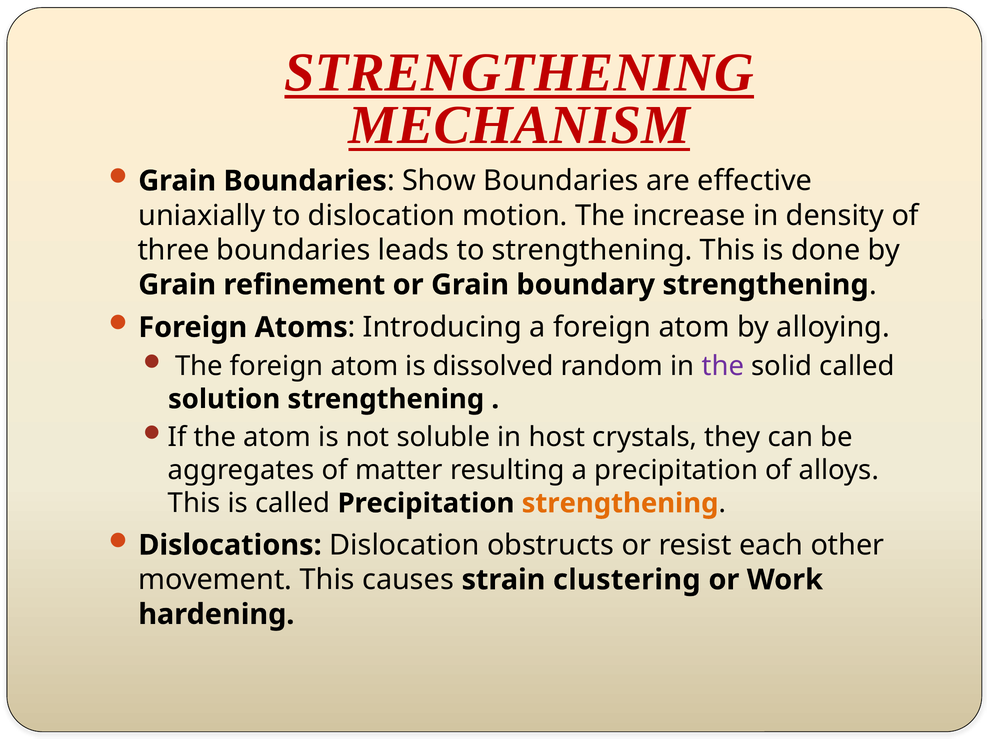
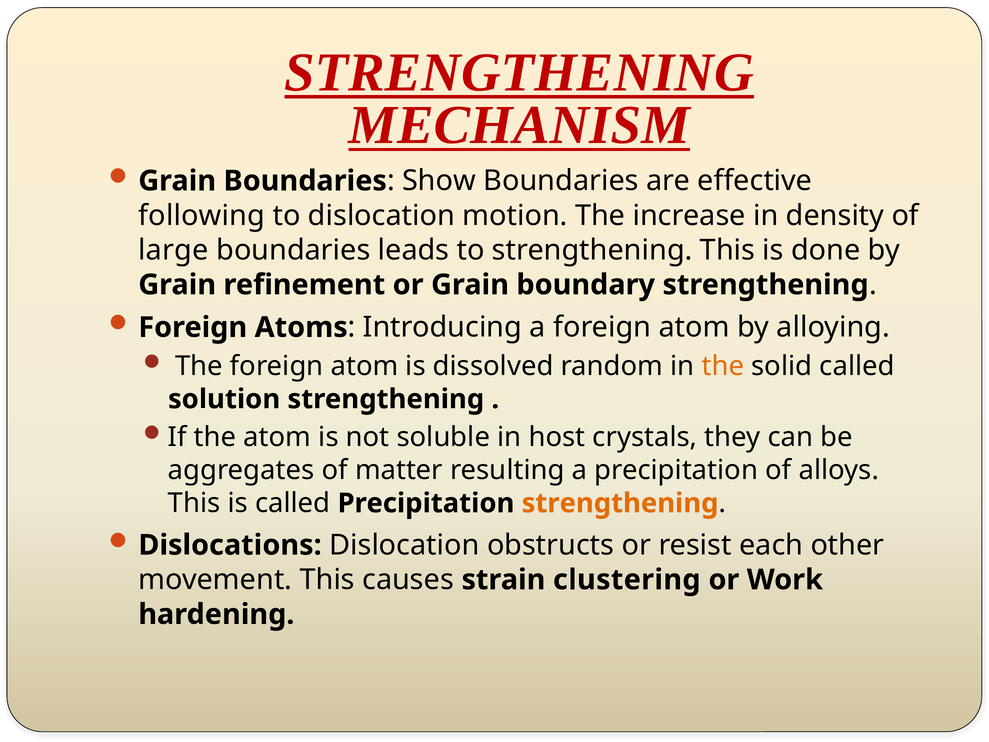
uniaxially: uniaxially -> following
three: three -> large
the at (723, 366) colour: purple -> orange
